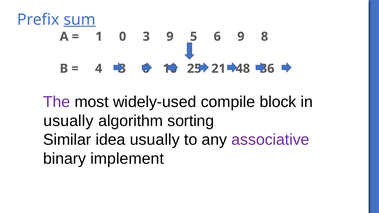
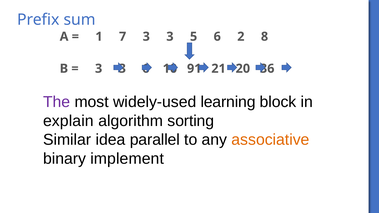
sum underline: present -> none
0: 0 -> 7
9 at (170, 37): 9 -> 3
6 9: 9 -> 2
4 at (99, 69): 4 -> 3
25: 25 -> 91
48: 48 -> 20
compile: compile -> learning
usually at (68, 121): usually -> explain
idea usually: usually -> parallel
associative colour: purple -> orange
